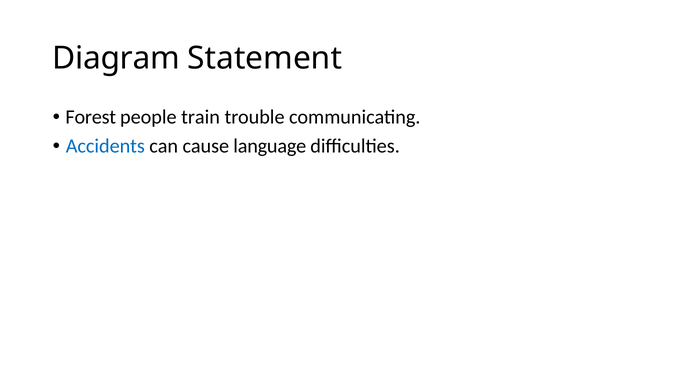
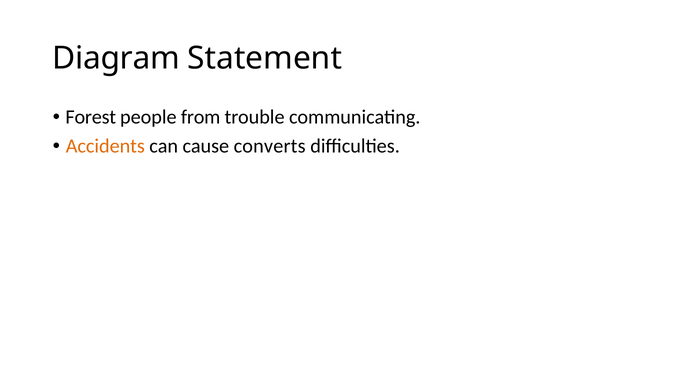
train: train -> from
Accidents colour: blue -> orange
language: language -> converts
